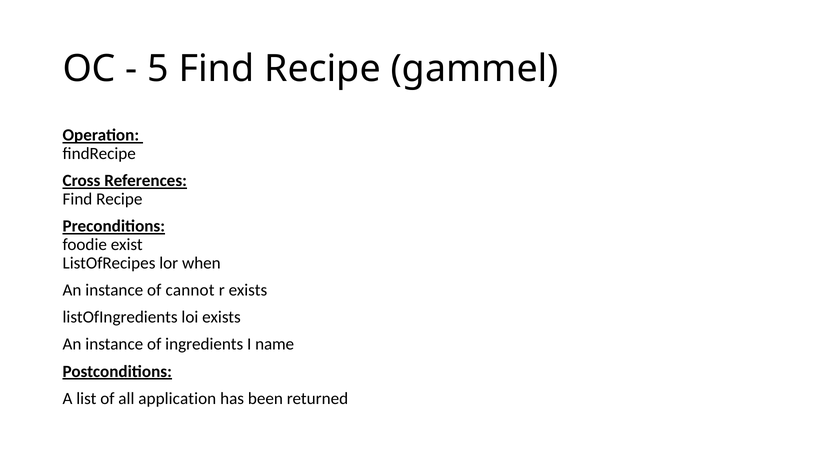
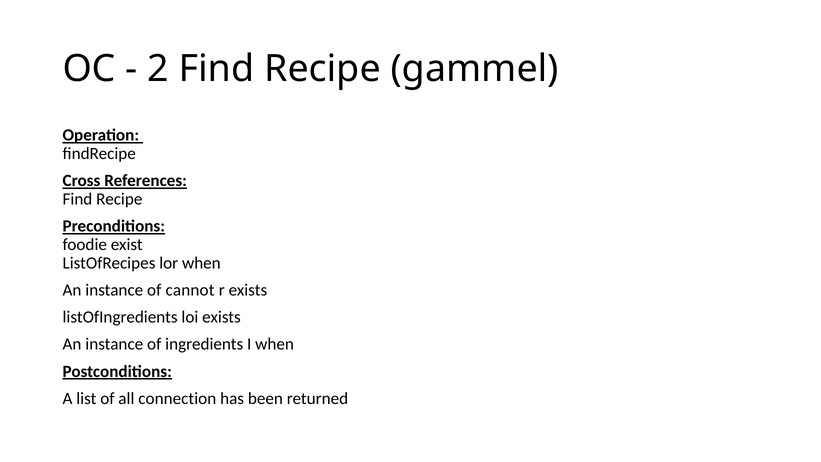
5: 5 -> 2
I name: name -> when
application: application -> connection
